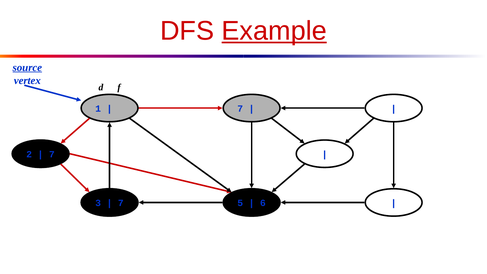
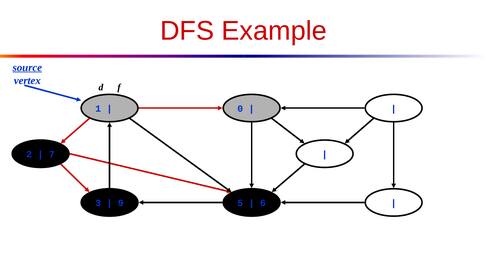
Example underline: present -> none
7 at (240, 109): 7 -> 0
7 at (121, 203): 7 -> 9
